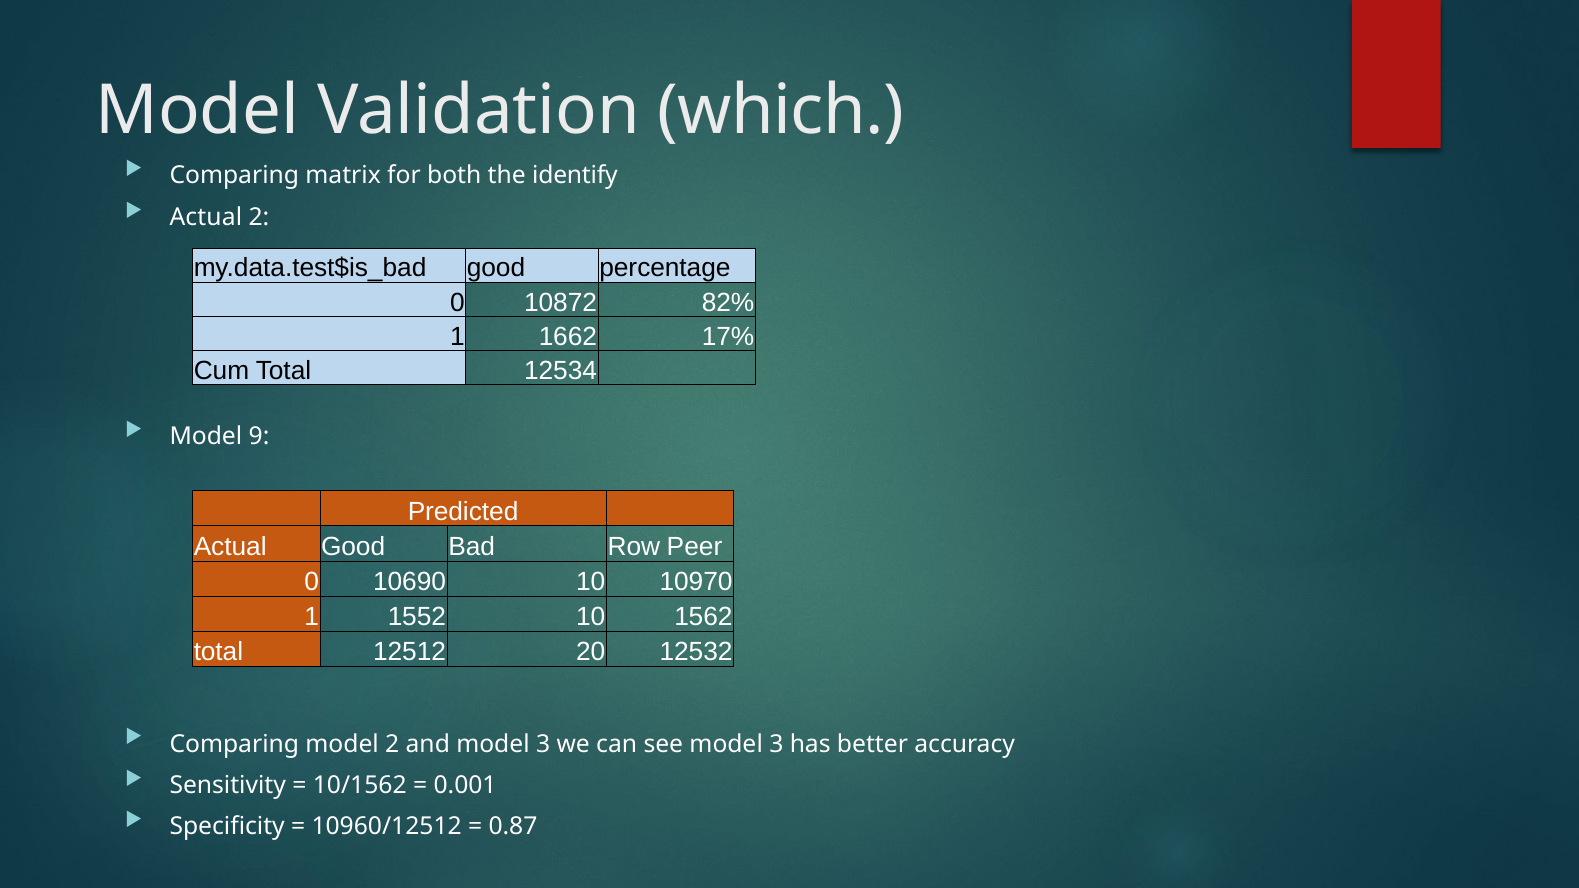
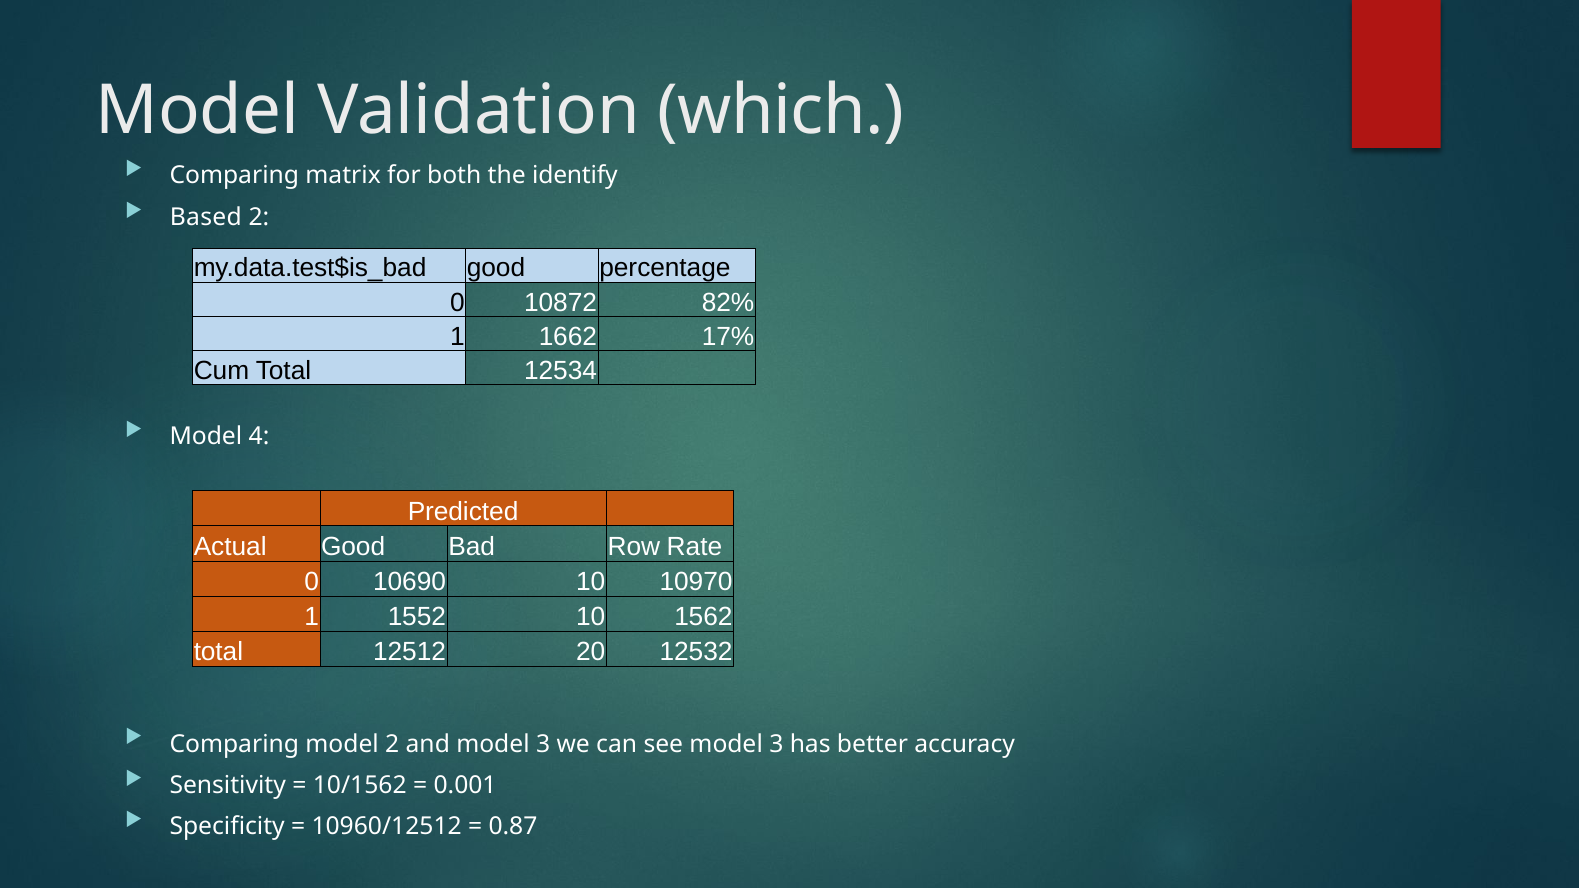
Actual at (206, 217): Actual -> Based
9: 9 -> 4
Peer: Peer -> Rate
